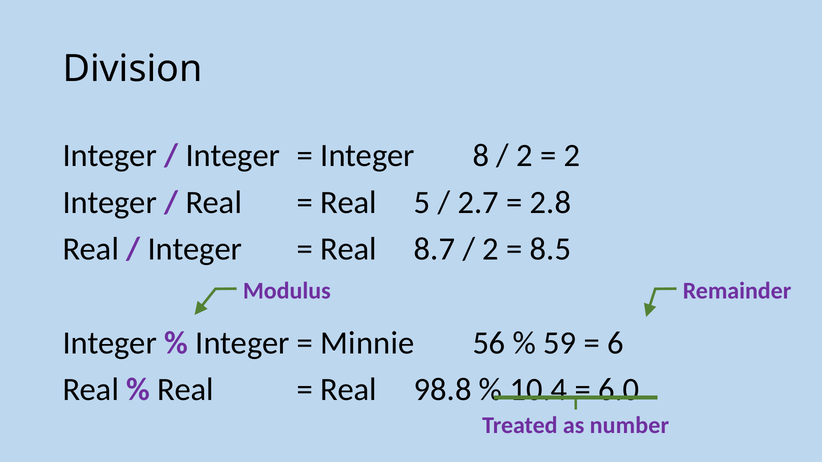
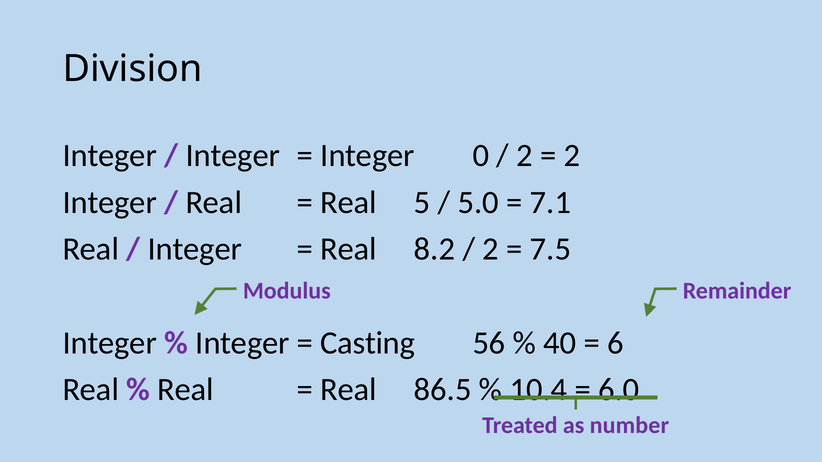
8: 8 -> 0
2.7: 2.7 -> 5.0
2.8: 2.8 -> 7.1
8.7: 8.7 -> 8.2
8.5: 8.5 -> 7.5
Minnie: Minnie -> Casting
59: 59 -> 40
98.8: 98.8 -> 86.5
